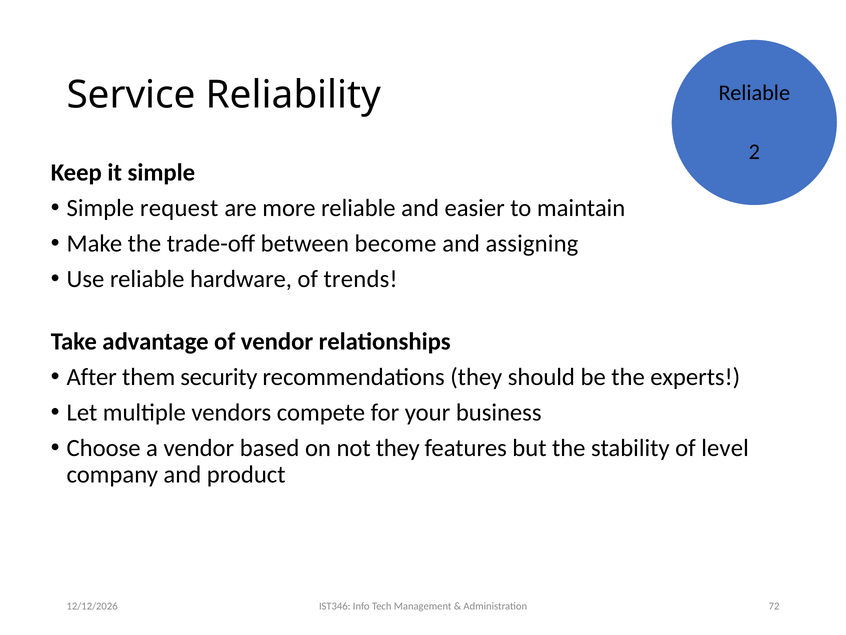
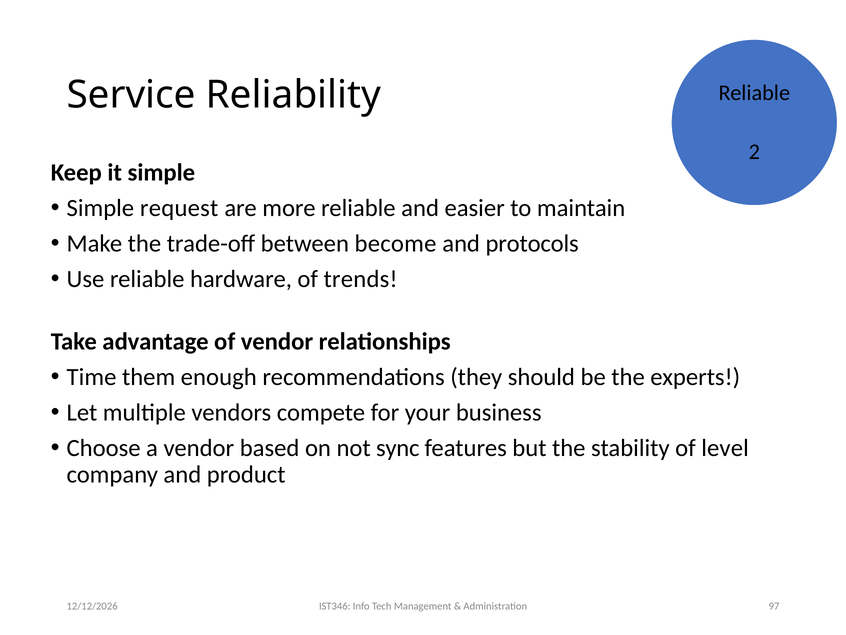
assigning: assigning -> protocols
After: After -> Time
security: security -> enough
not they: they -> sync
72: 72 -> 97
